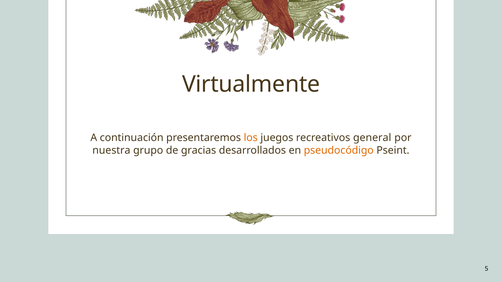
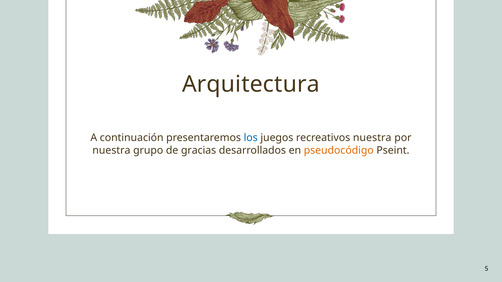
Virtualmente: Virtualmente -> Arquitectura
los colour: orange -> blue
recreativos general: general -> nuestra
